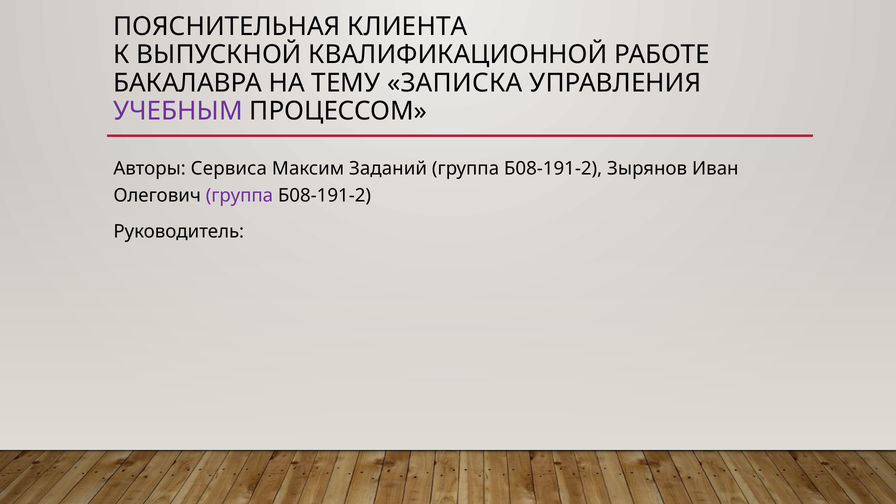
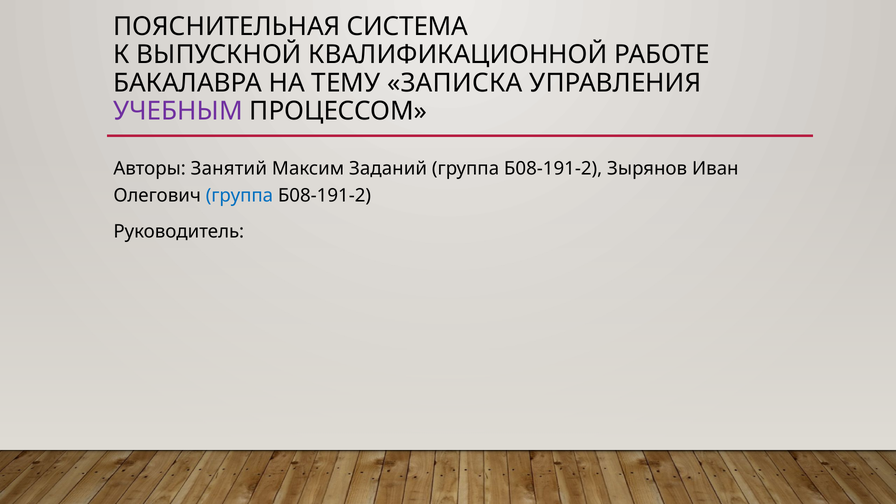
КЛИЕНТА: КЛИЕНТА -> СИСТЕМА
Сервиса: Сервиса -> Занятий
группа at (239, 195) colour: purple -> blue
